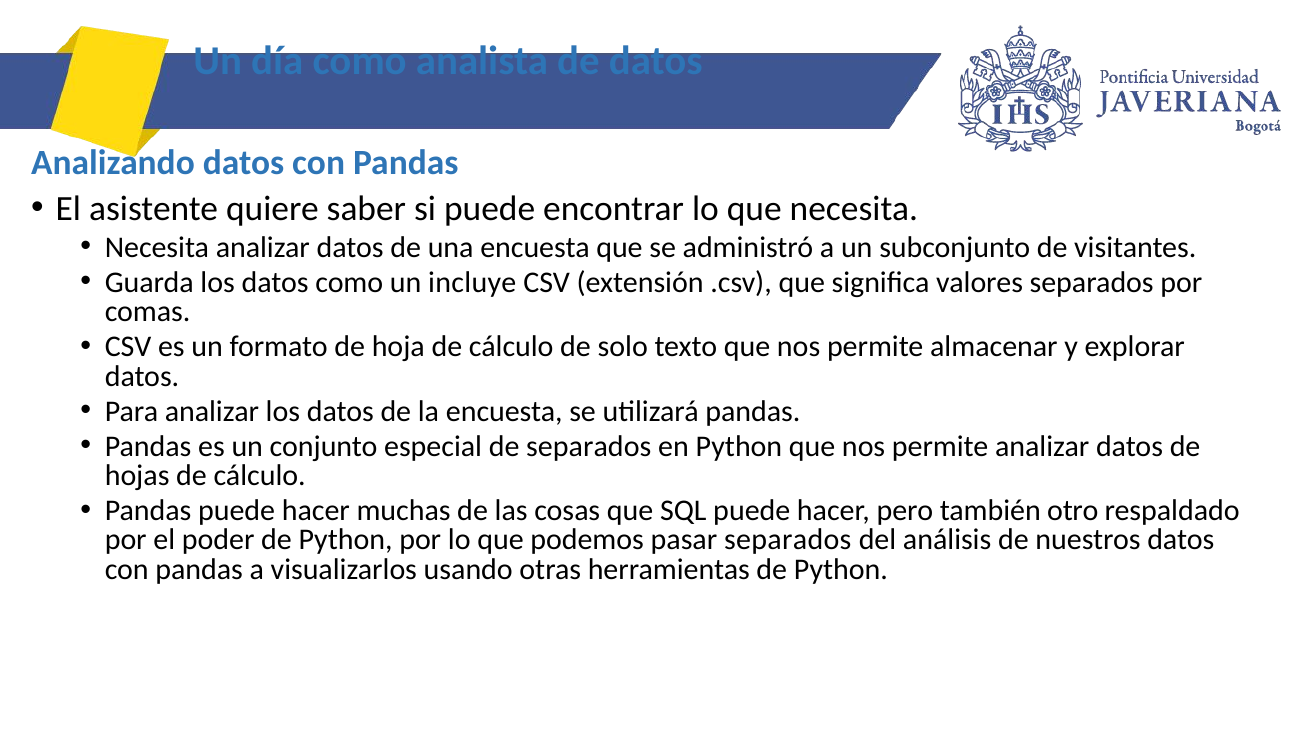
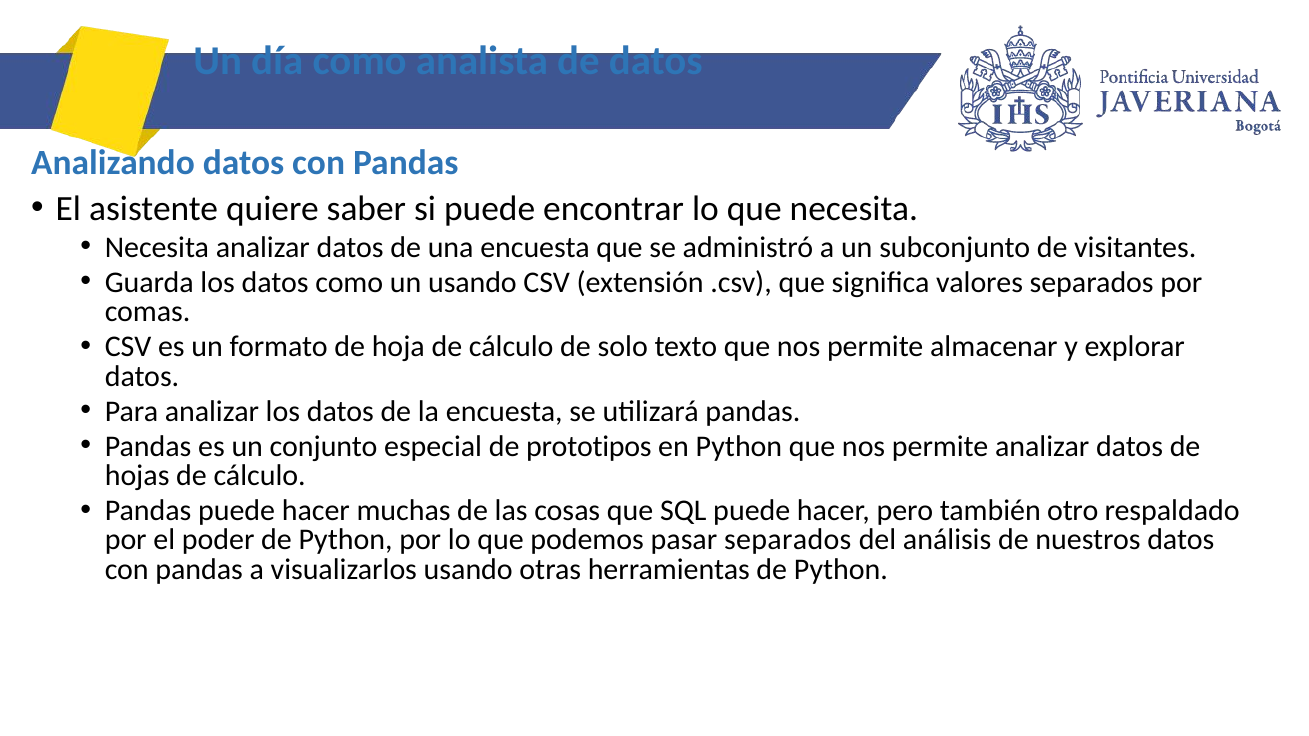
un incluye: incluye -> usando
de separados: separados -> prototipos
